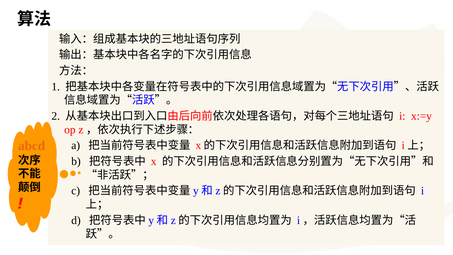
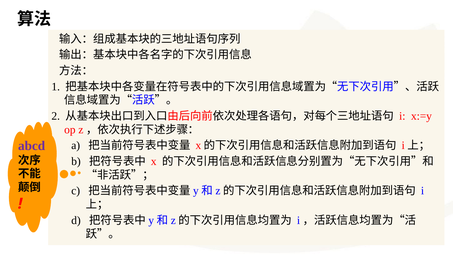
abcd colour: orange -> purple
